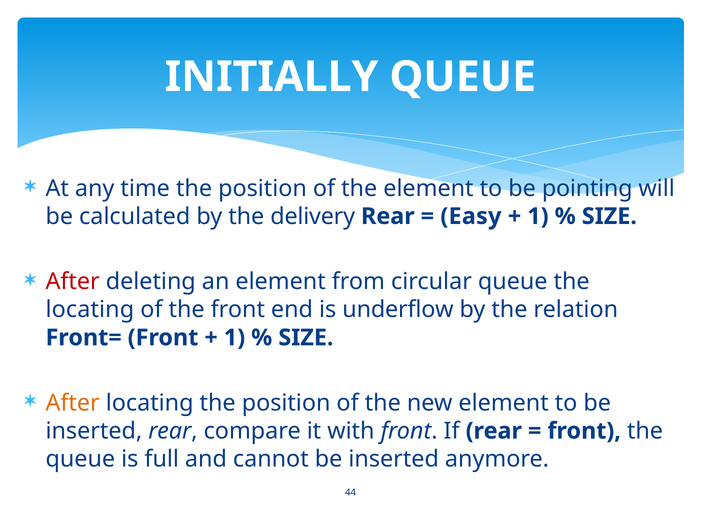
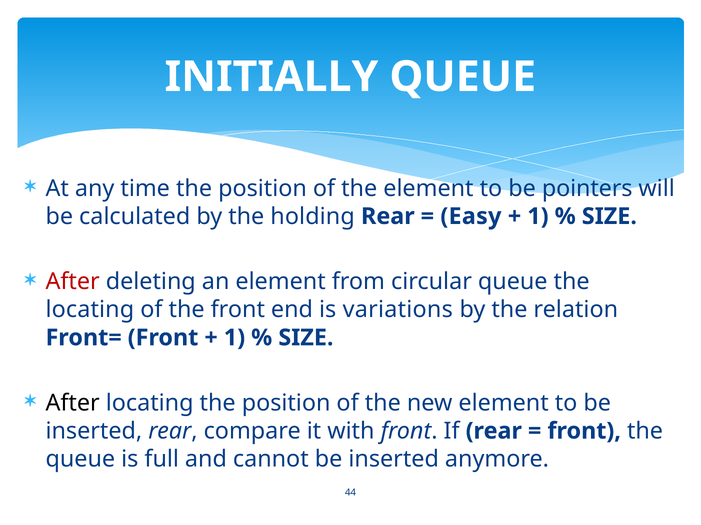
pointing: pointing -> pointers
delivery: delivery -> holding
underflow: underflow -> variations
After at (73, 404) colour: orange -> black
